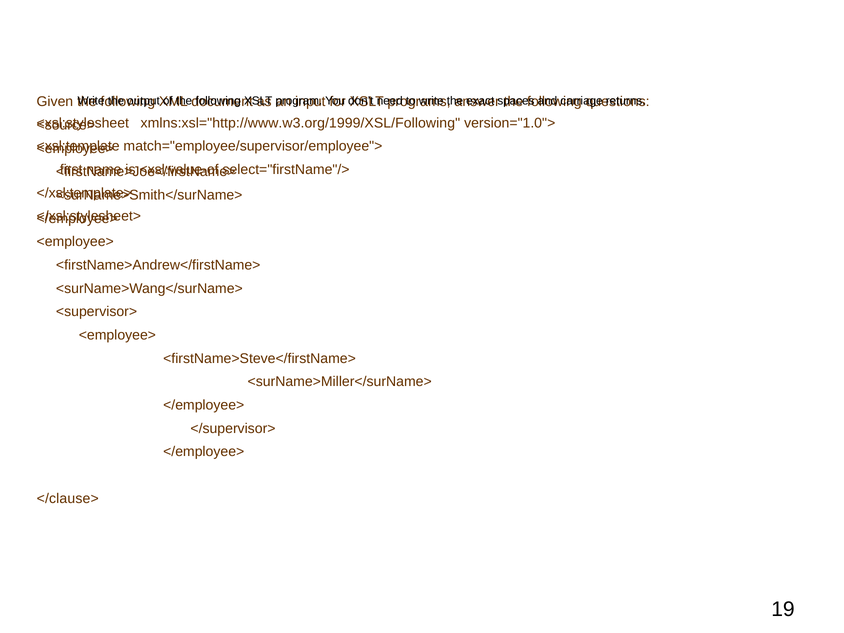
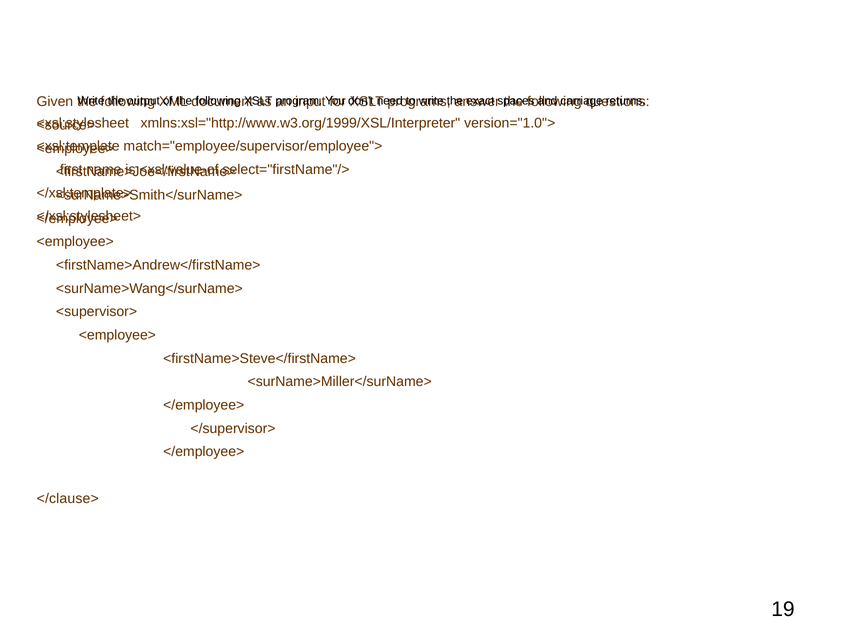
xmlns:xsl="http://www.w3.org/1999/XSL/Following: xmlns:xsl="http://www.w3.org/1999/XSL/Following -> xmlns:xsl="http://www.w3.org/1999/XSL/Interpreter
